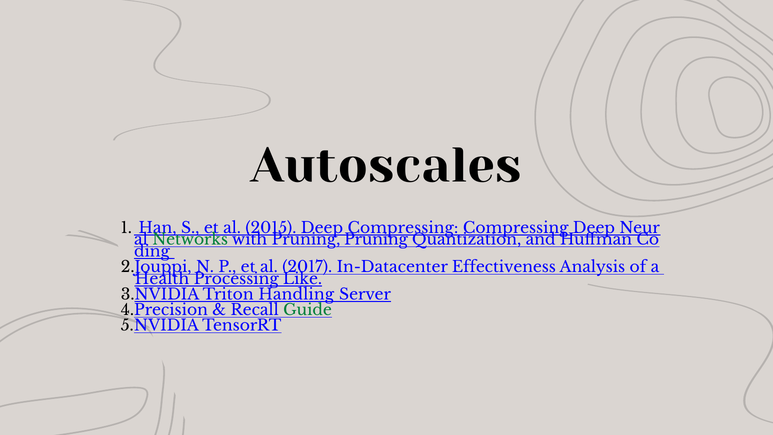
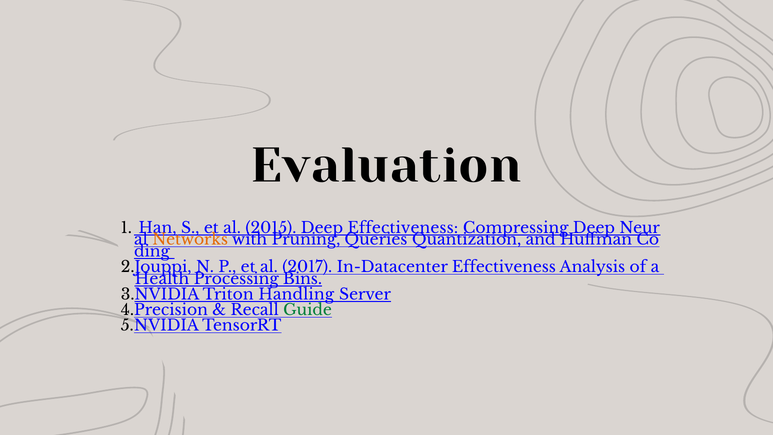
Autoscales: Autoscales -> Evaluation
Deep Compressing: Compressing -> Effectiveness
Networks colour: green -> orange
Pruning Pruning: Pruning -> Queries
Like: Like -> Bins
